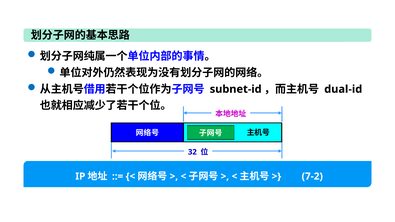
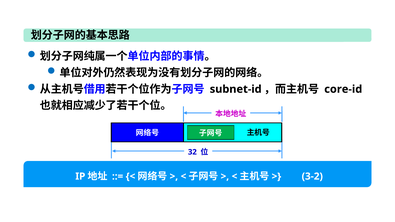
dual-id: dual-id -> core-id
7-2: 7-2 -> 3-2
